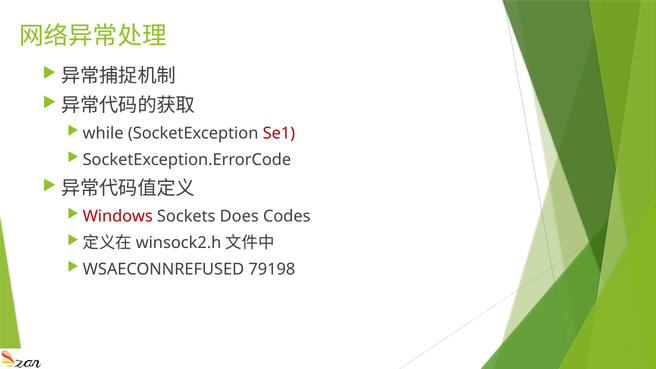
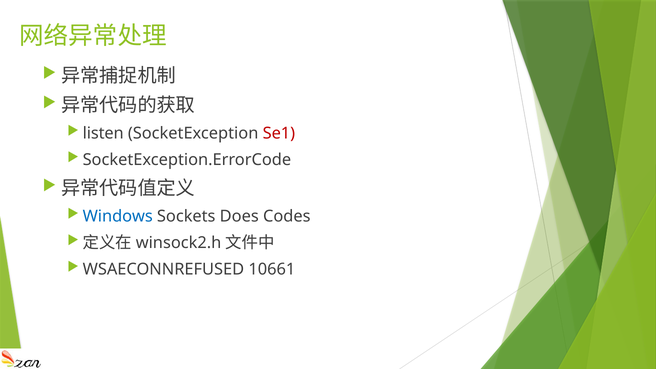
while: while -> listen
Windows colour: red -> blue
79198: 79198 -> 10661
